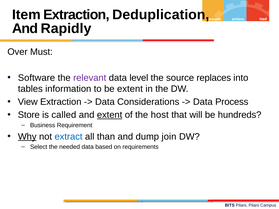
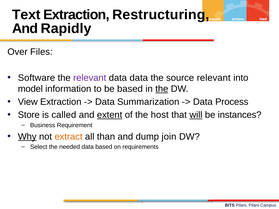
Item: Item -> Text
Deduplication: Deduplication -> Restructuring
Must: Must -> Files
data level: level -> data
source replaces: replaces -> relevant
tables: tables -> model
be extent: extent -> based
the at (162, 89) underline: none -> present
Considerations: Considerations -> Summarization
will underline: none -> present
hundreds: hundreds -> instances
extract colour: blue -> orange
